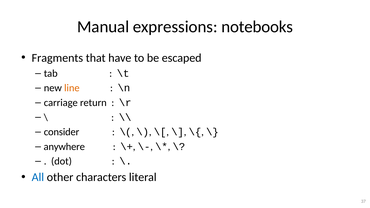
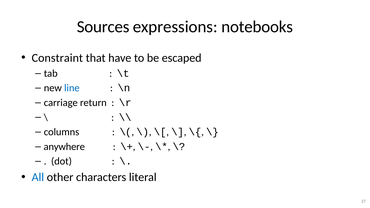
Manual: Manual -> Sources
Fragments: Fragments -> Constraint
line colour: orange -> blue
consider: consider -> columns
